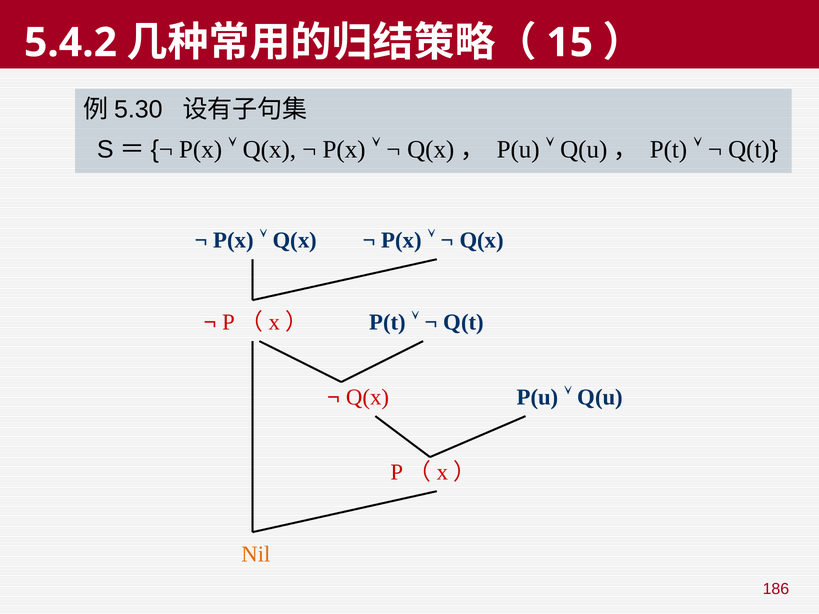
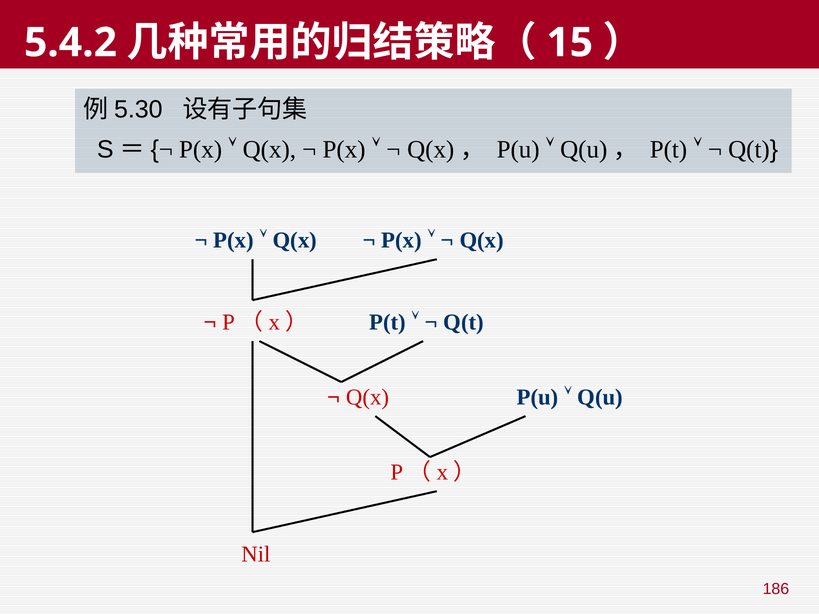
Nil colour: orange -> red
